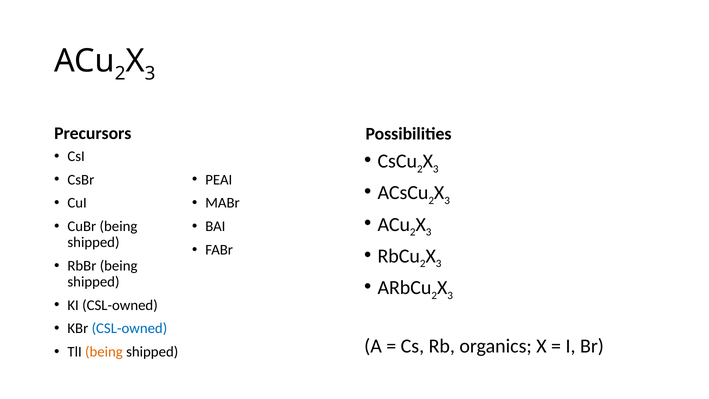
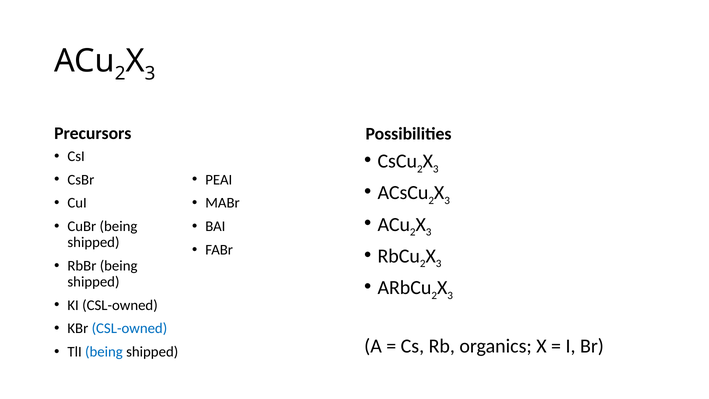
being at (104, 352) colour: orange -> blue
